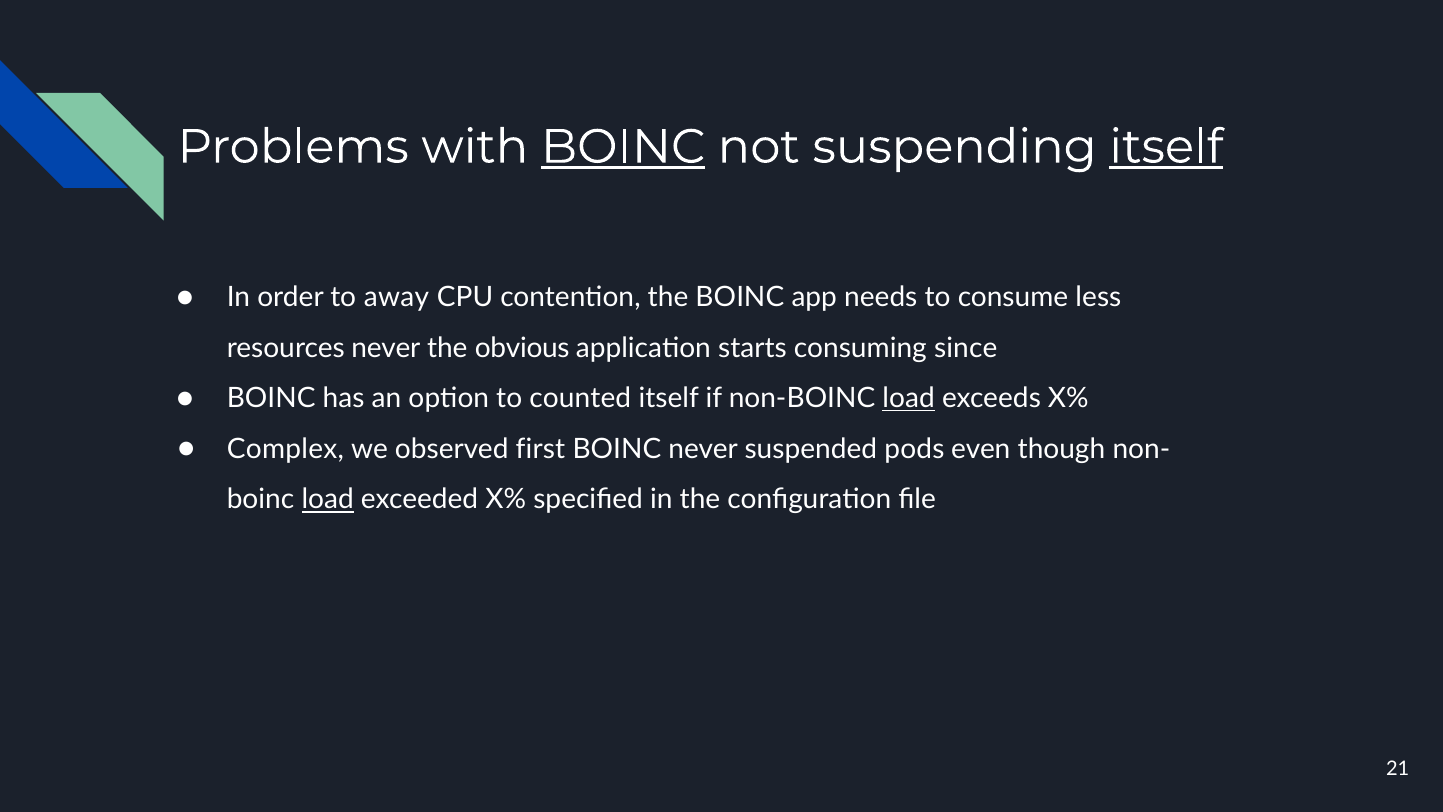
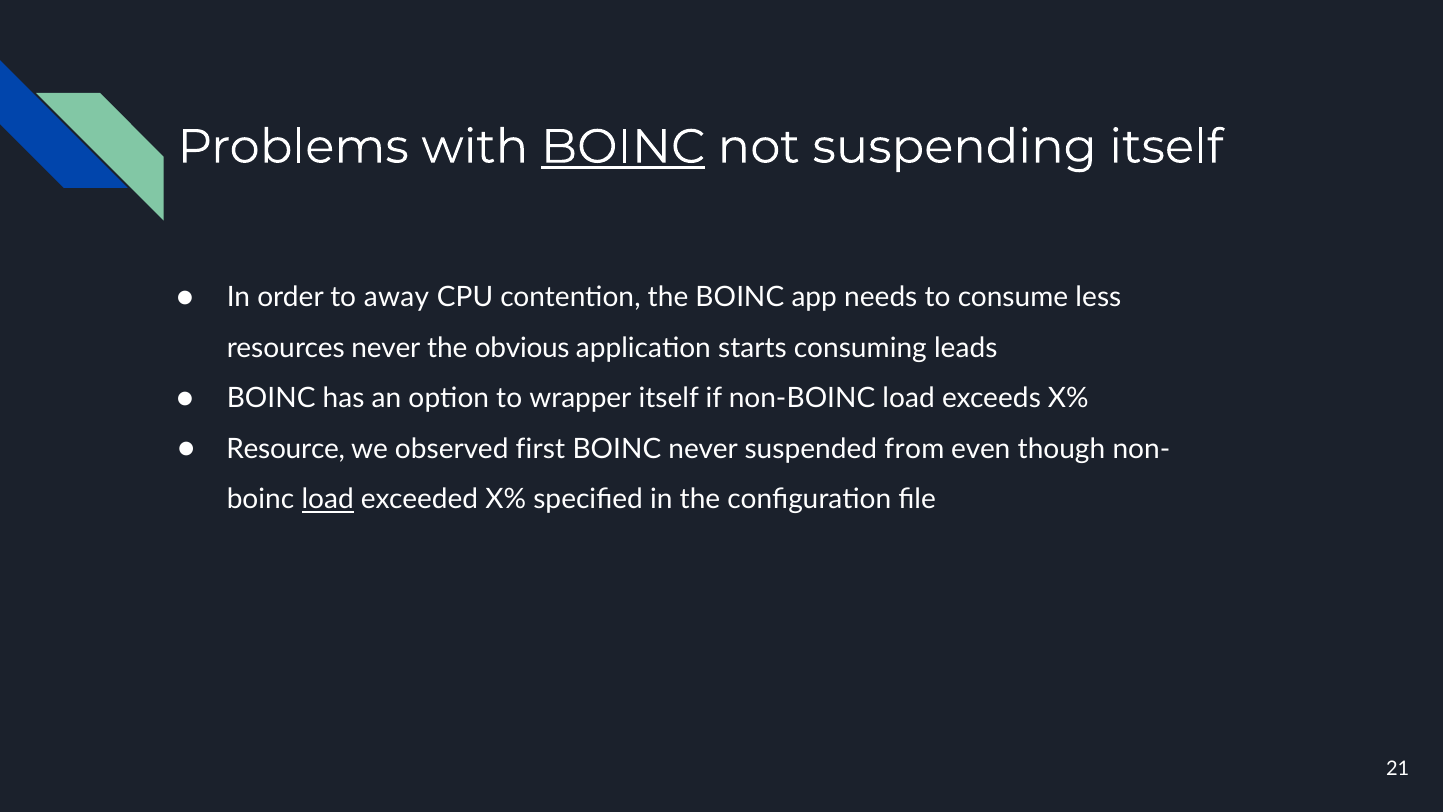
itself at (1166, 147) underline: present -> none
since: since -> leads
counted: counted -> wrapper
load at (909, 398) underline: present -> none
Complex: Complex -> Resource
pods: pods -> from
